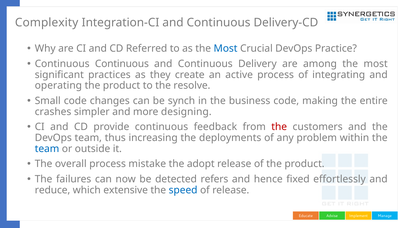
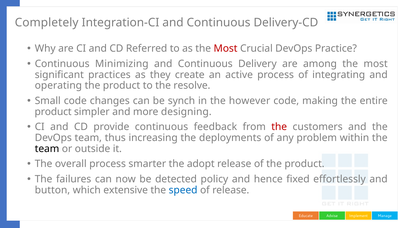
Complexity: Complexity -> Completely
Most at (226, 49) colour: blue -> red
Continuous Continuous: Continuous -> Minimizing
business: business -> however
crashes at (53, 112): crashes -> product
team at (47, 149) colour: blue -> black
mistake: mistake -> smarter
refers: refers -> policy
reduce: reduce -> button
